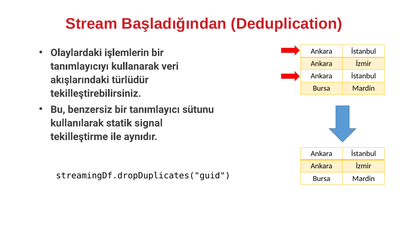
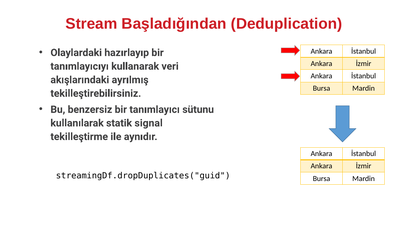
işlemlerin: işlemlerin -> hazırlayıp
türlüdür: türlüdür -> ayrılmış
